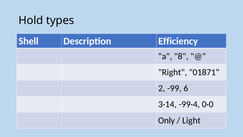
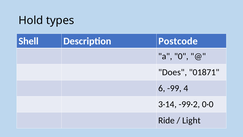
Efficiency: Efficiency -> Postcode
8: 8 -> 0
Right: Right -> Does
2: 2 -> 6
6: 6 -> 4
-99·4: -99·4 -> -99·2
Only: Only -> Ride
